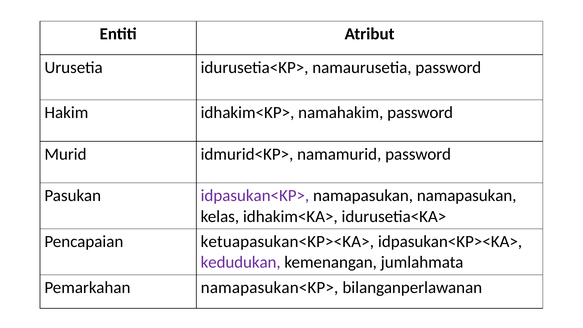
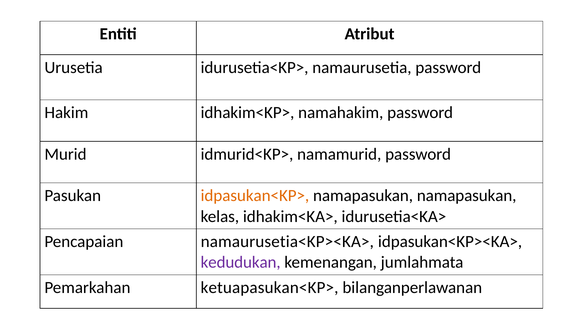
idpasukan<KP> colour: purple -> orange
ketuapasukan<KP><KA>: ketuapasukan<KP><KA> -> namaurusetia<KP><KA>
namapasukan<KP>: namapasukan<KP> -> ketuapasukan<KP>
